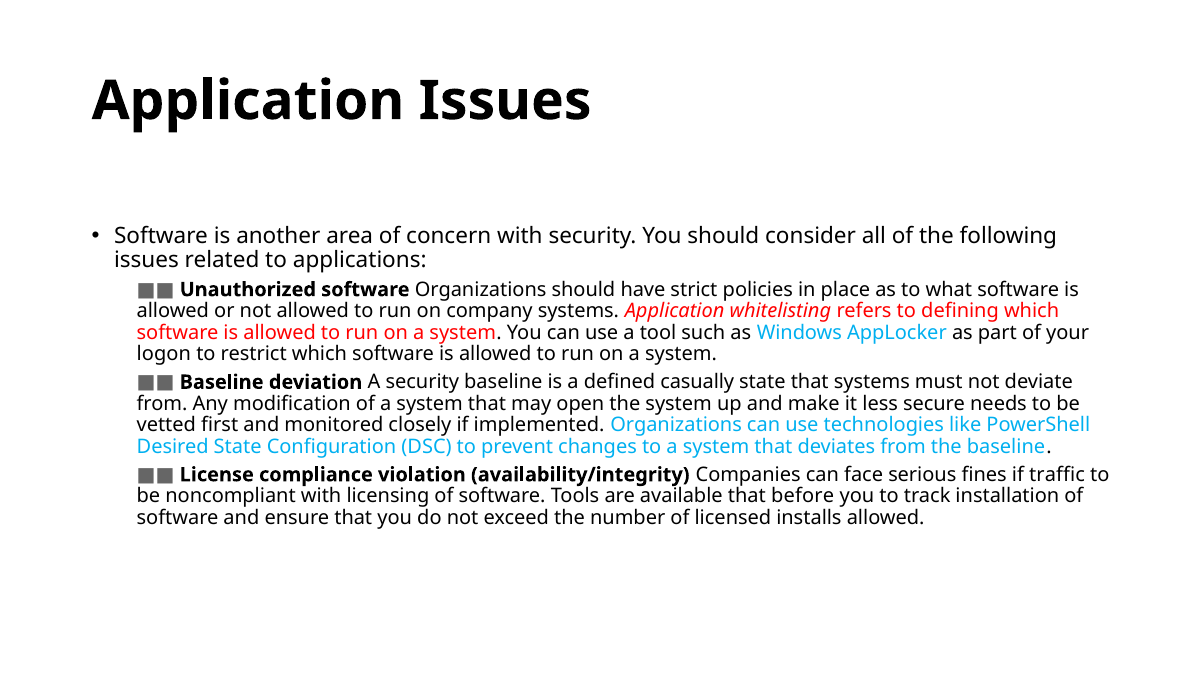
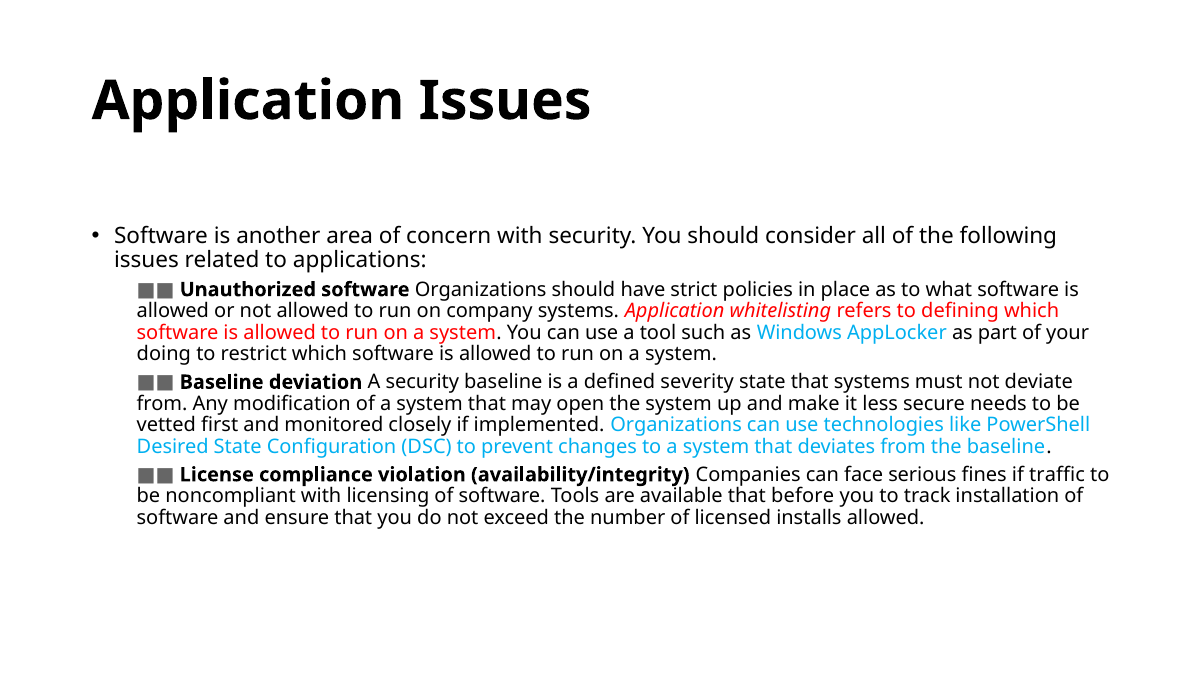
logon: logon -> doing
casually: casually -> severity
